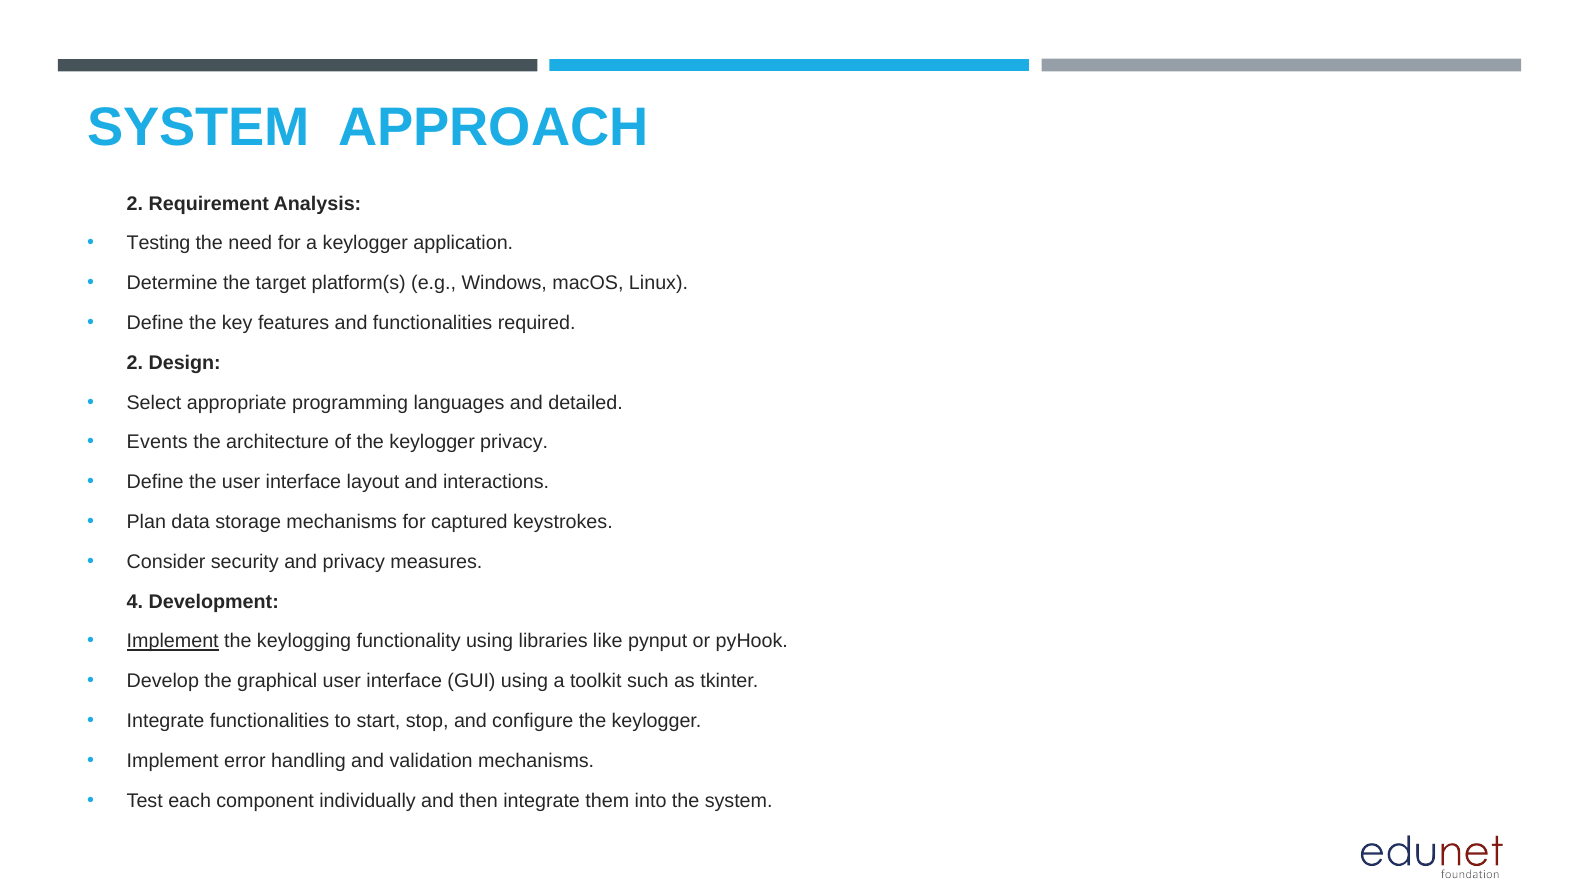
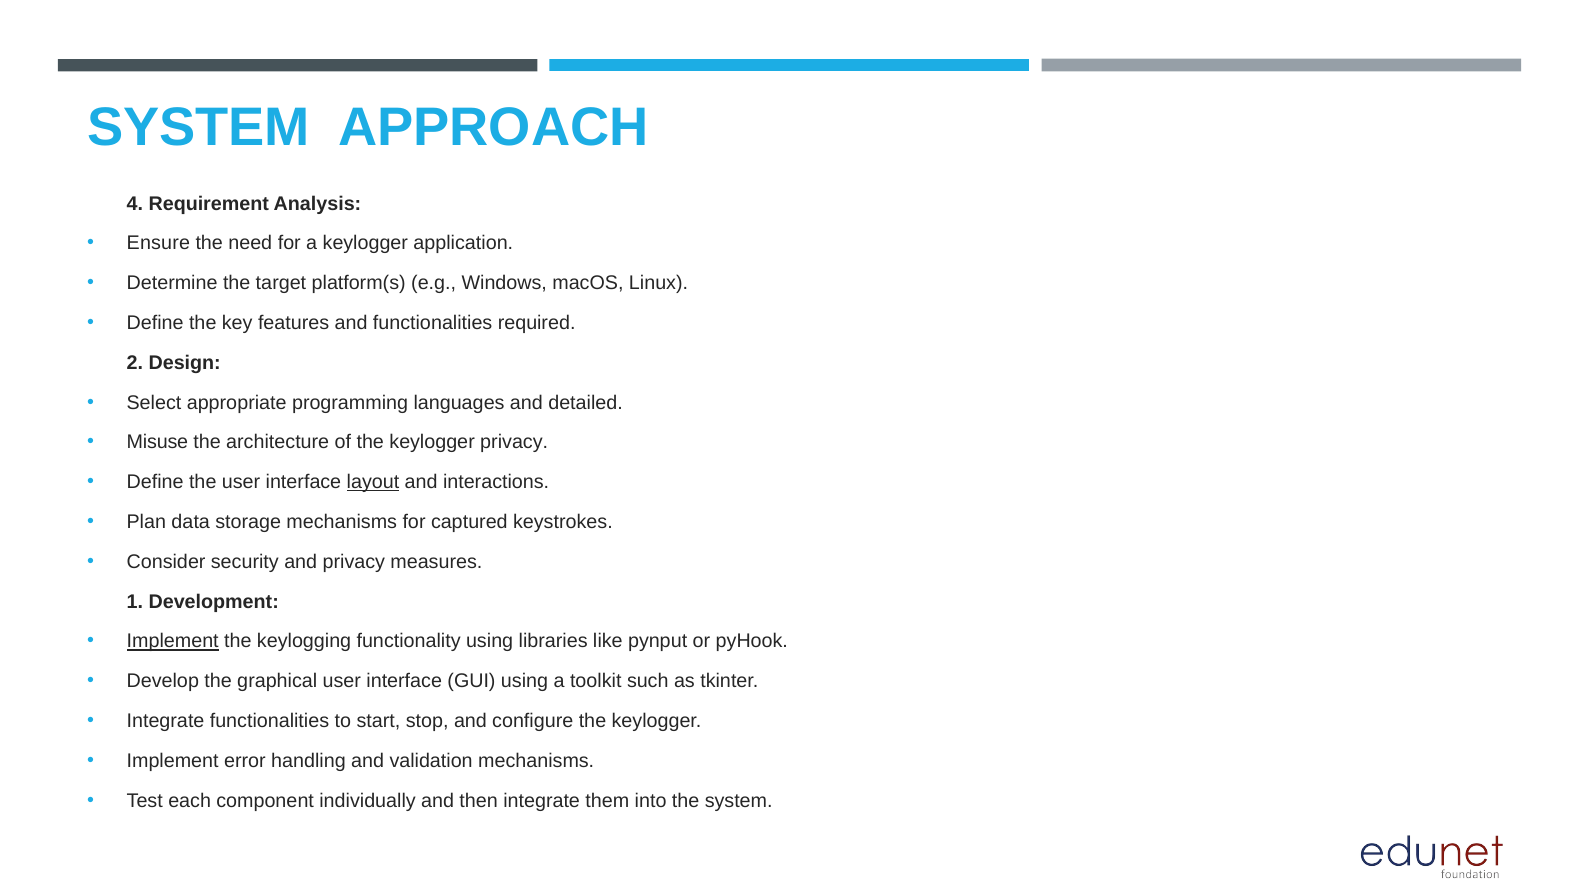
2 at (135, 204): 2 -> 4
Testing: Testing -> Ensure
Events: Events -> Misuse
layout underline: none -> present
4: 4 -> 1
